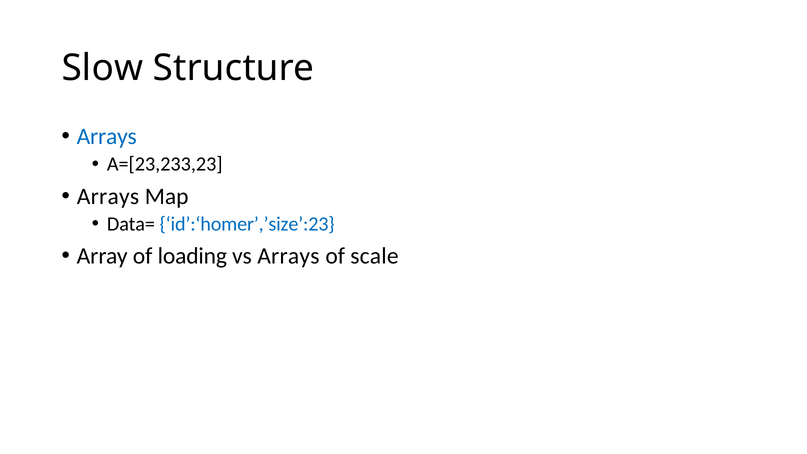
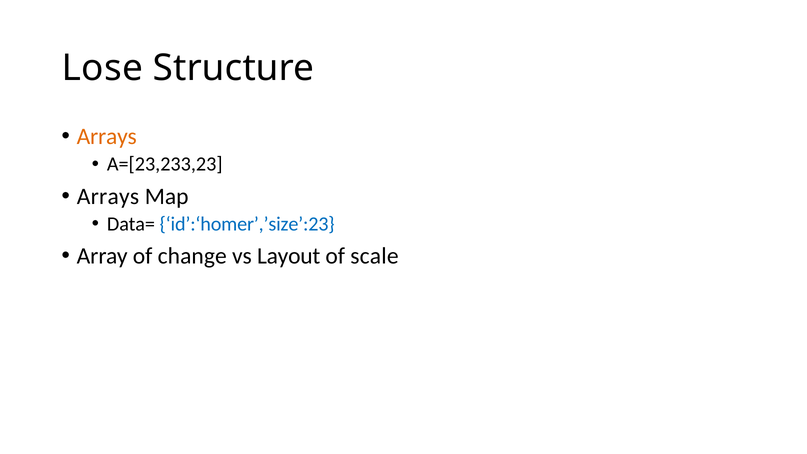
Slow: Slow -> Lose
Arrays at (107, 136) colour: blue -> orange
loading: loading -> change
vs Arrays: Arrays -> Layout
